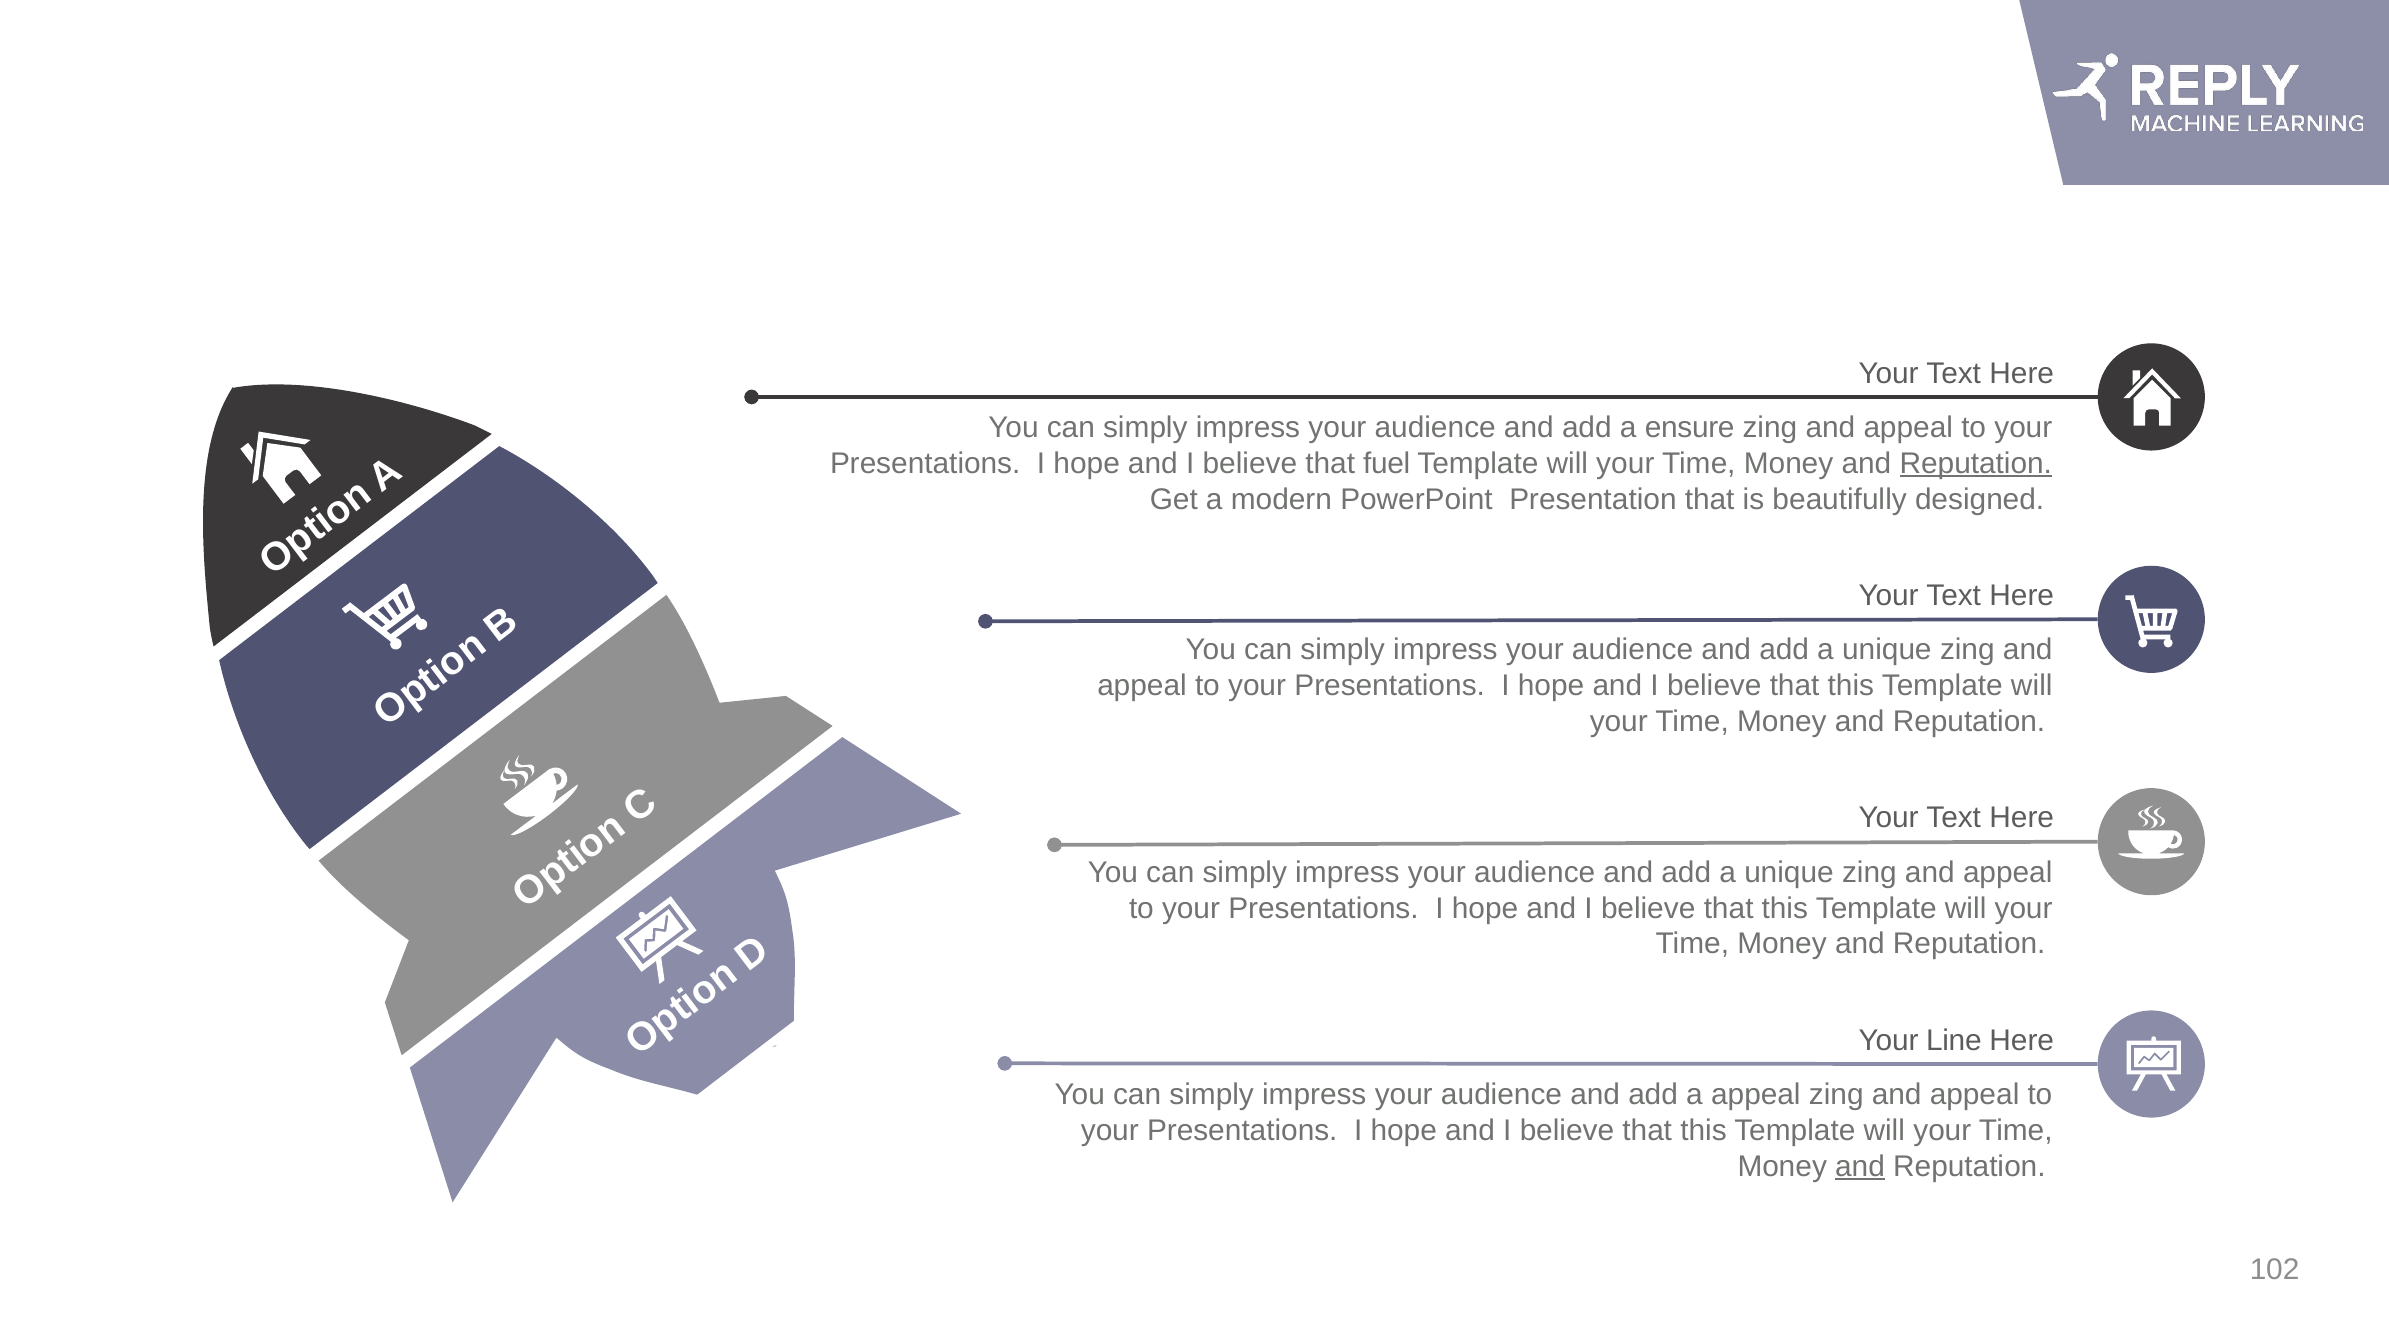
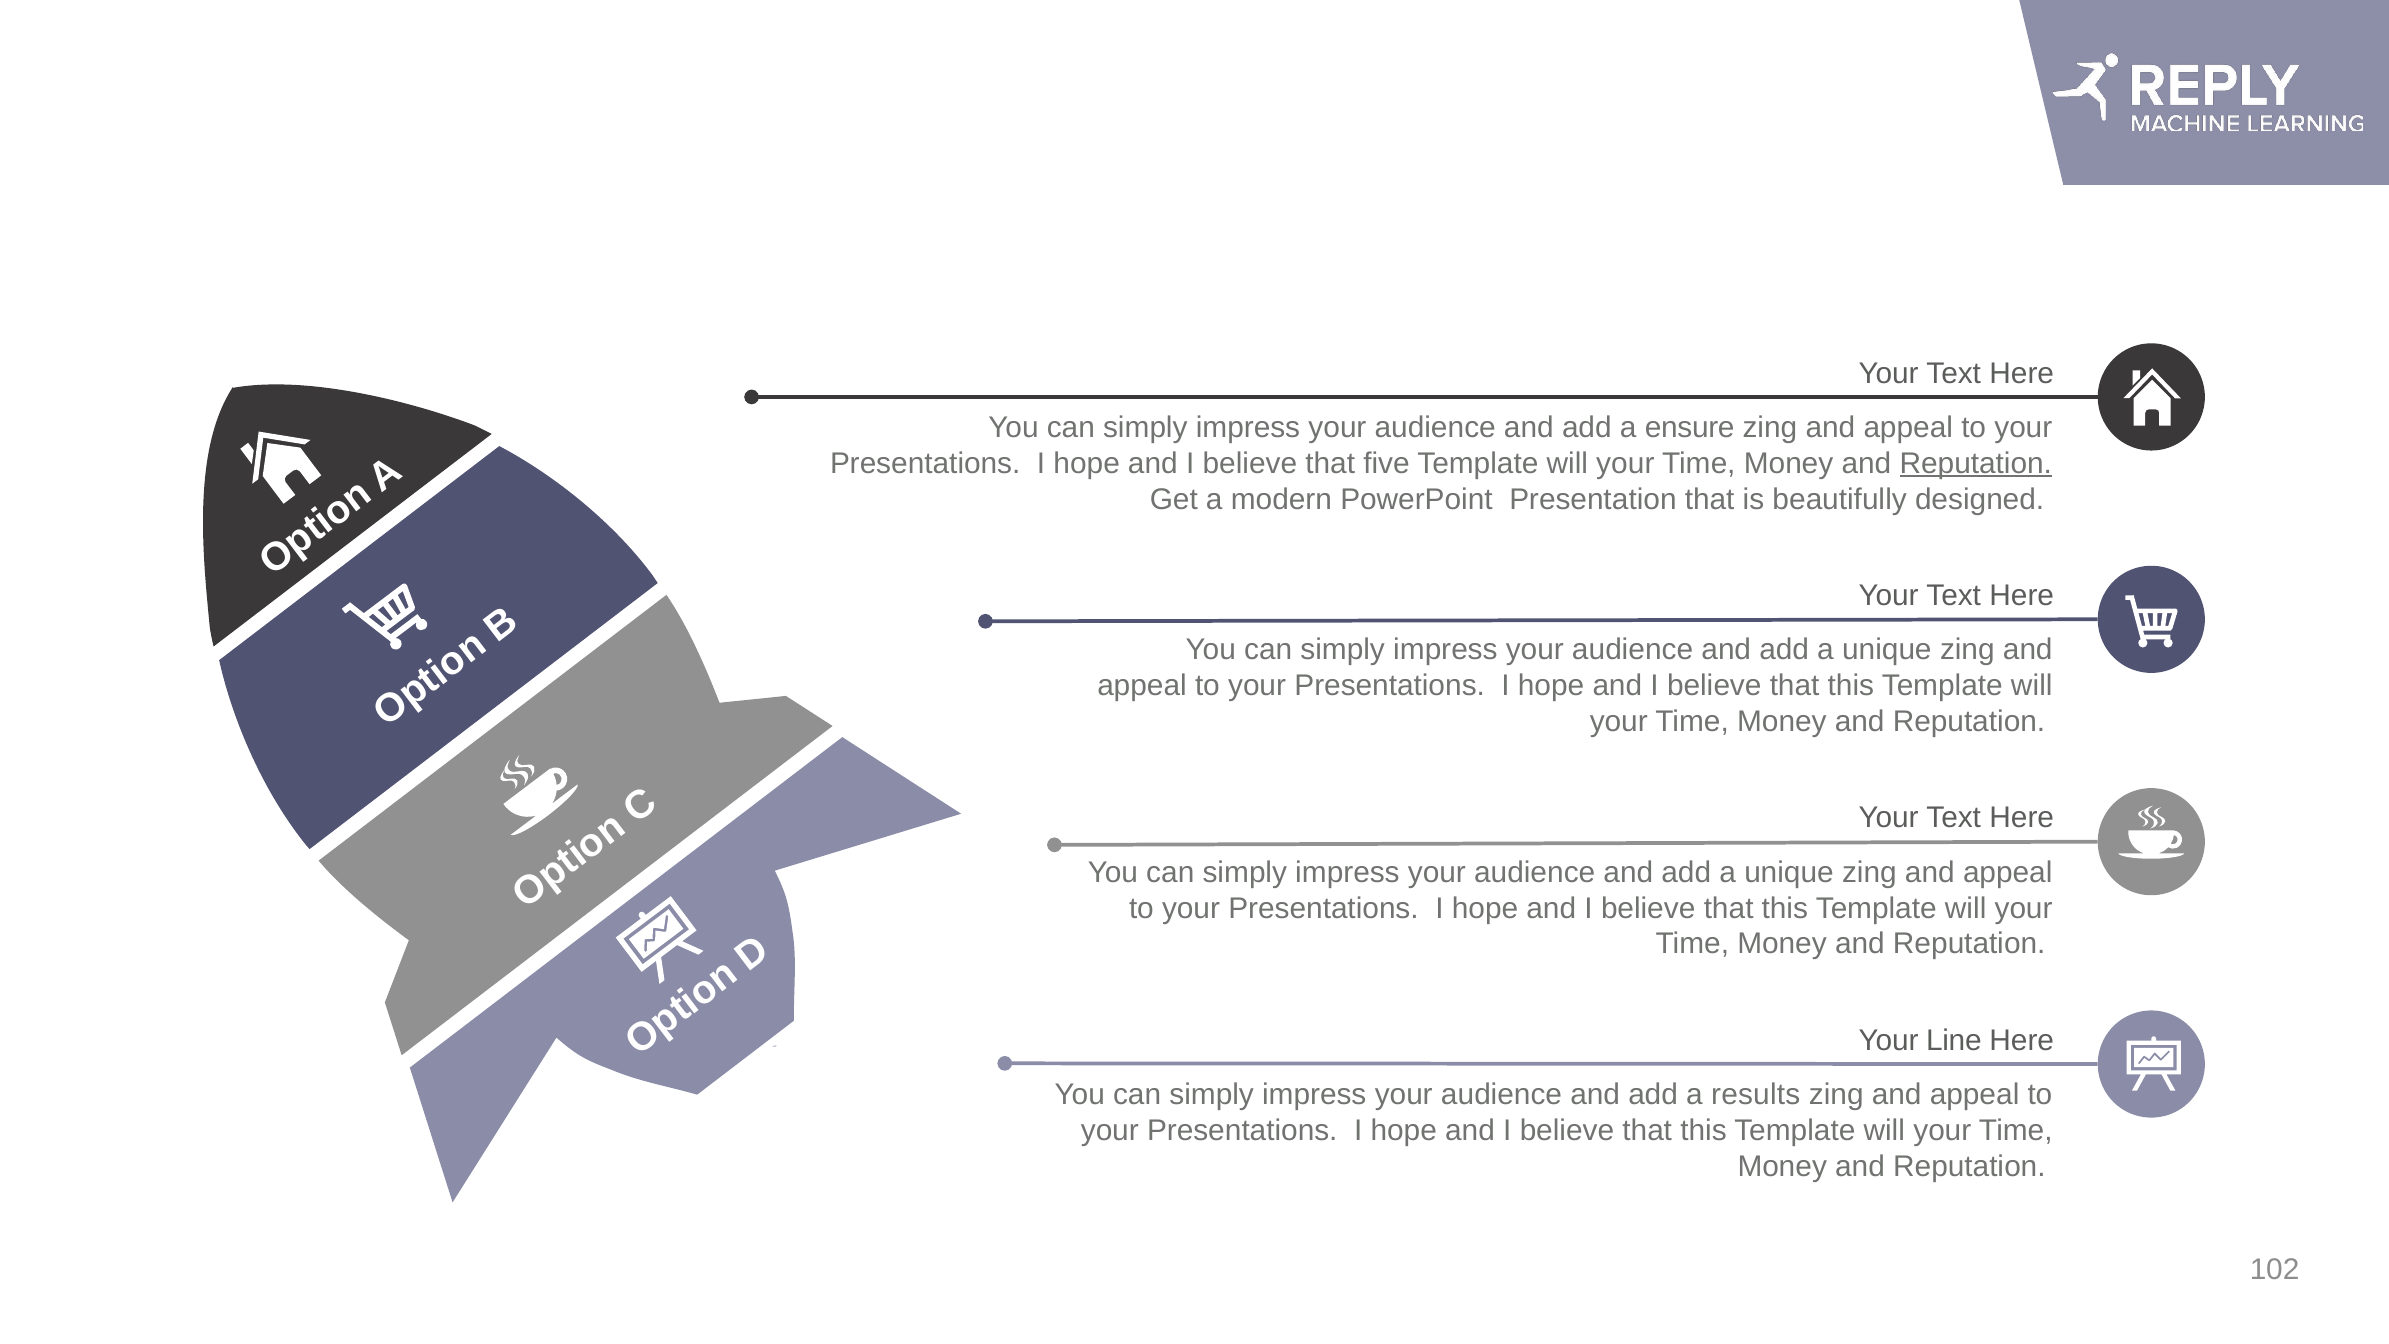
fuel: fuel -> five
a appeal: appeal -> results
and at (1860, 1166) underline: present -> none
